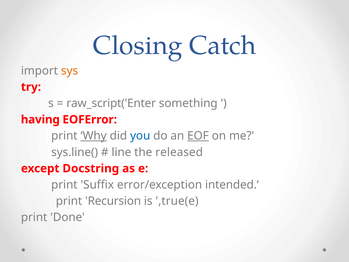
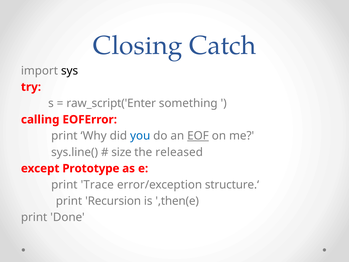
sys colour: orange -> black
having: having -> calling
Why underline: present -> none
line: line -> size
Docstring: Docstring -> Prototype
Suffix: Suffix -> Trace
intended.‘: intended.‘ -> structure.‘
,true(e: ,true(e -> ,then(e
